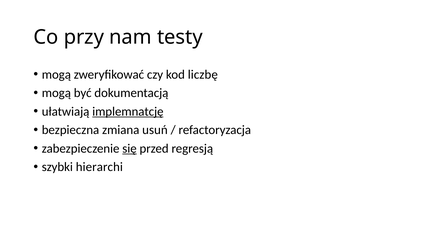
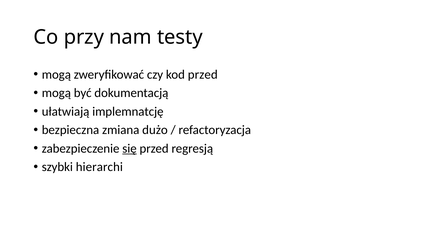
kod liczbę: liczbę -> przed
implemnatcję underline: present -> none
usuń: usuń -> dużo
